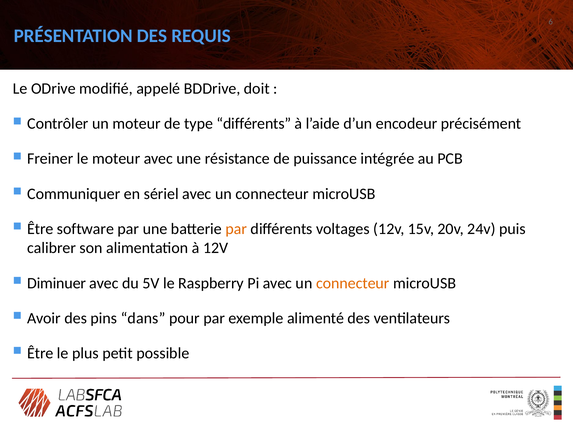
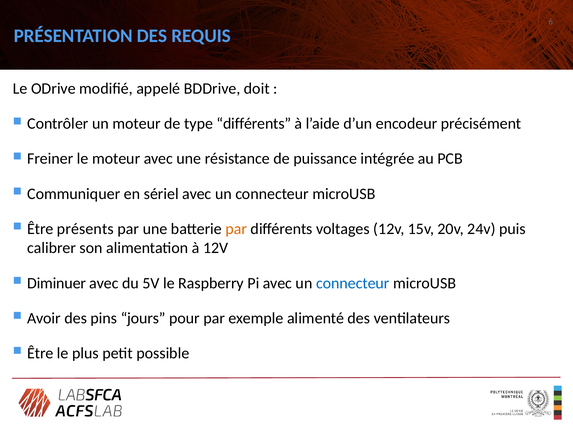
software: software -> présents
connecteur at (353, 283) colour: orange -> blue
dans: dans -> jours
